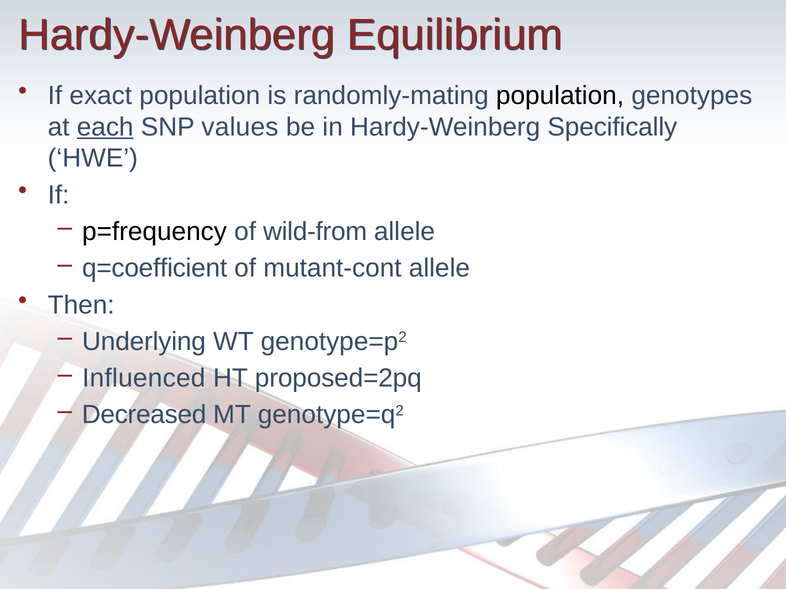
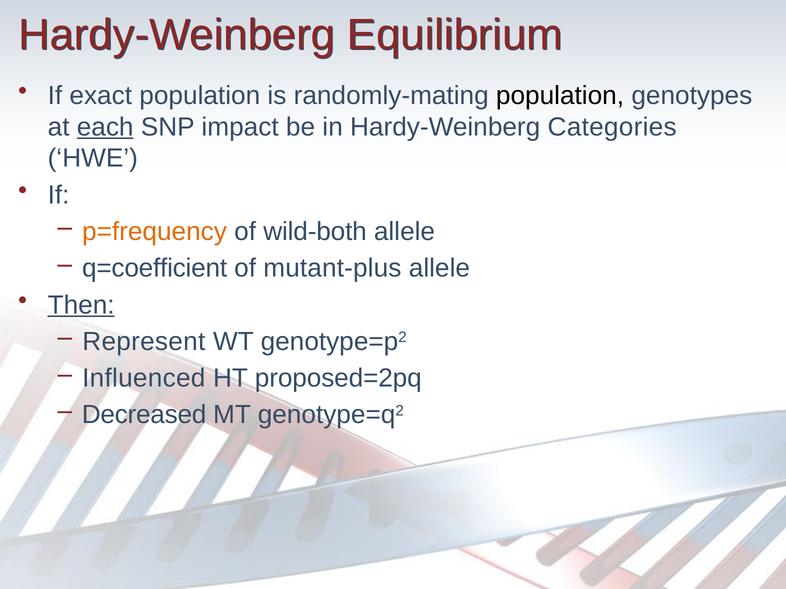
values: values -> impact
Specifically: Specifically -> Categories
p=frequency colour: black -> orange
wild-from: wild-from -> wild-both
mutant-cont: mutant-cont -> mutant-plus
Then underline: none -> present
Underlying: Underlying -> Represent
